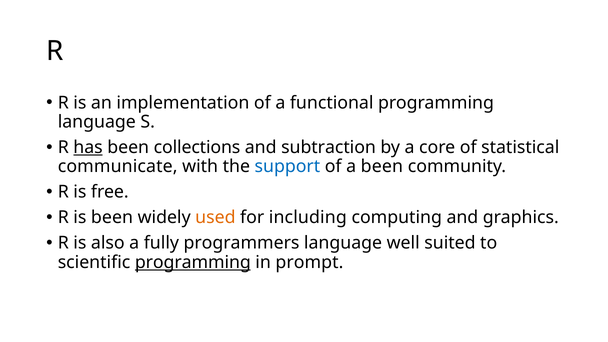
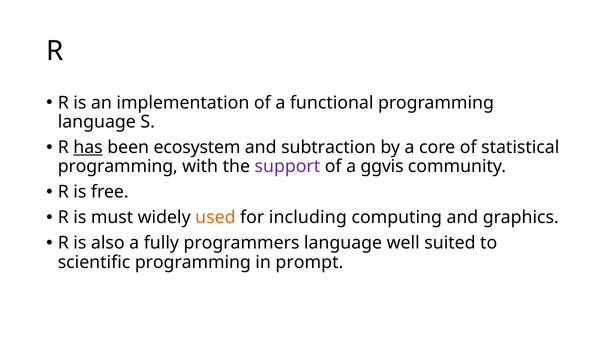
collections: collections -> ecosystem
communicate at (118, 167): communicate -> programming
support colour: blue -> purple
a been: been -> ggvis
is been: been -> must
programming at (193, 262) underline: present -> none
